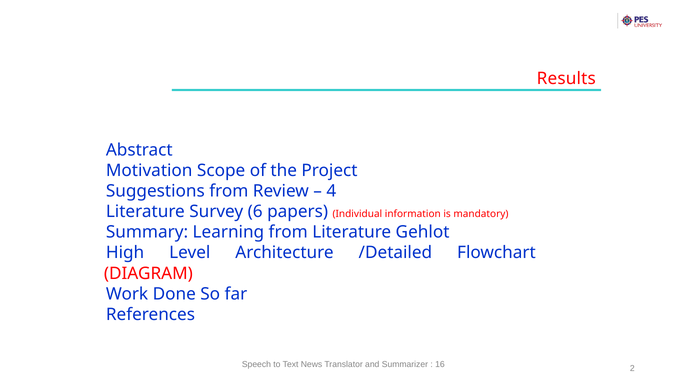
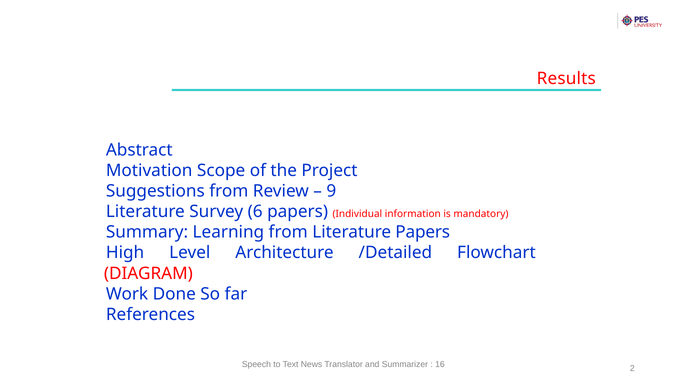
4: 4 -> 9
Literature Gehlot: Gehlot -> Papers
